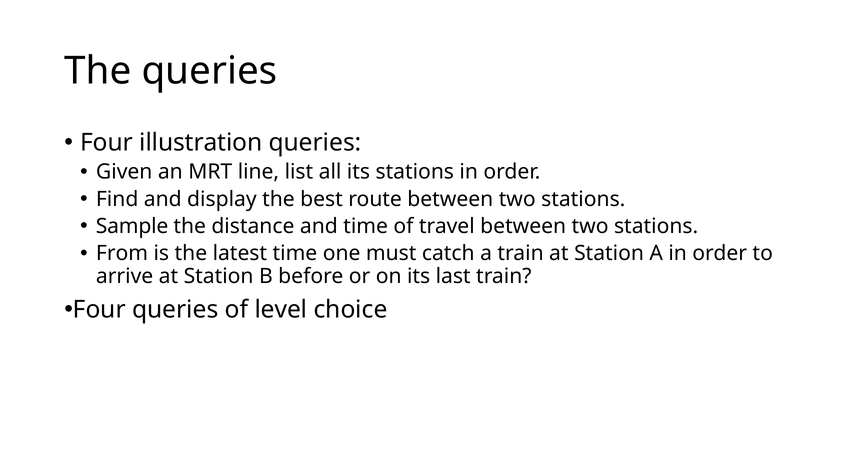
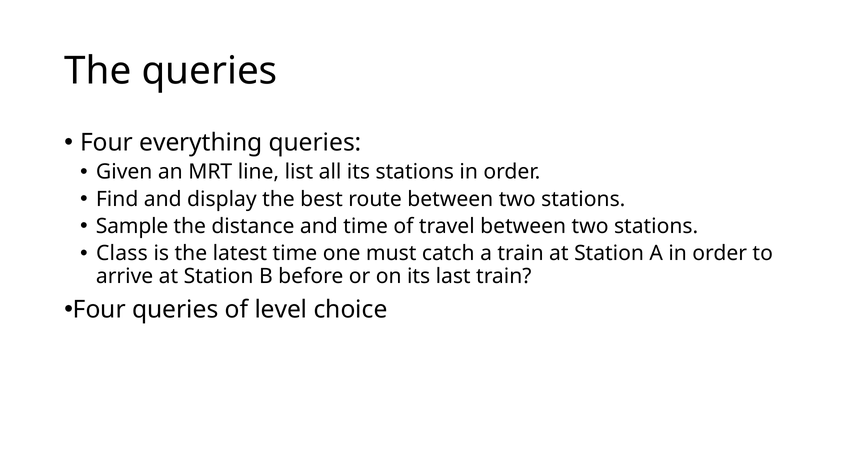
illustration: illustration -> everything
From: From -> Class
